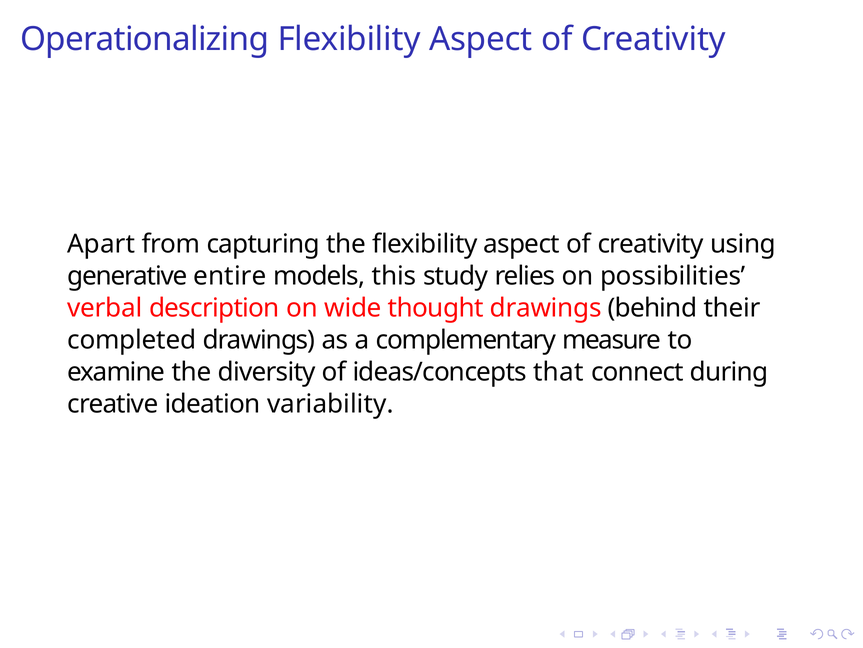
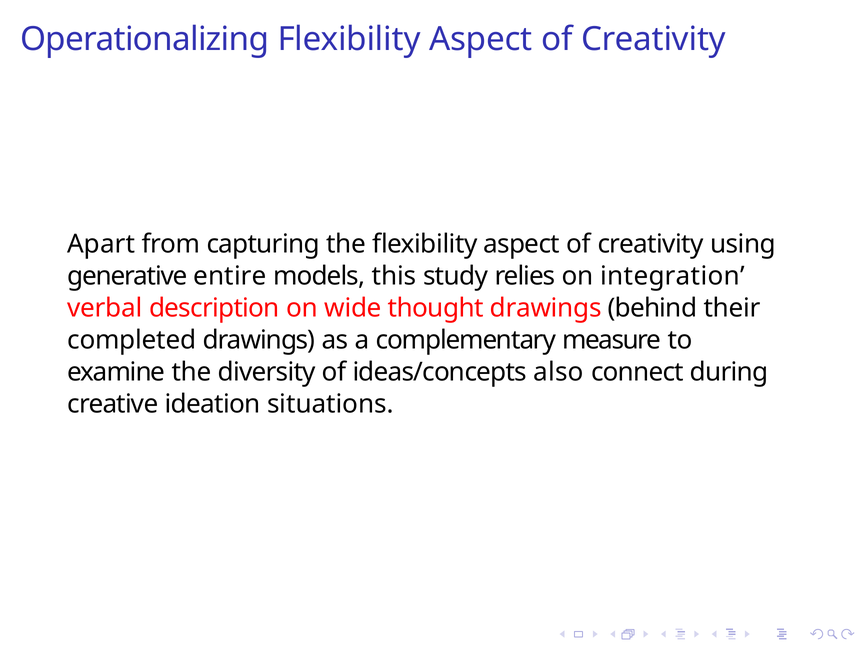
possibilities: possibilities -> integration
that: that -> also
variability: variability -> situations
